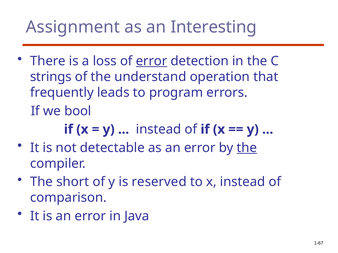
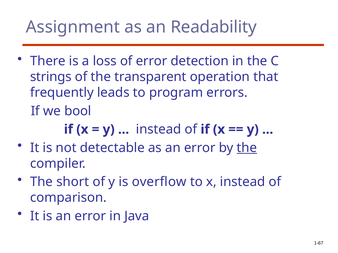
Interesting: Interesting -> Readability
error at (152, 61) underline: present -> none
understand: understand -> transparent
reserved: reserved -> overflow
